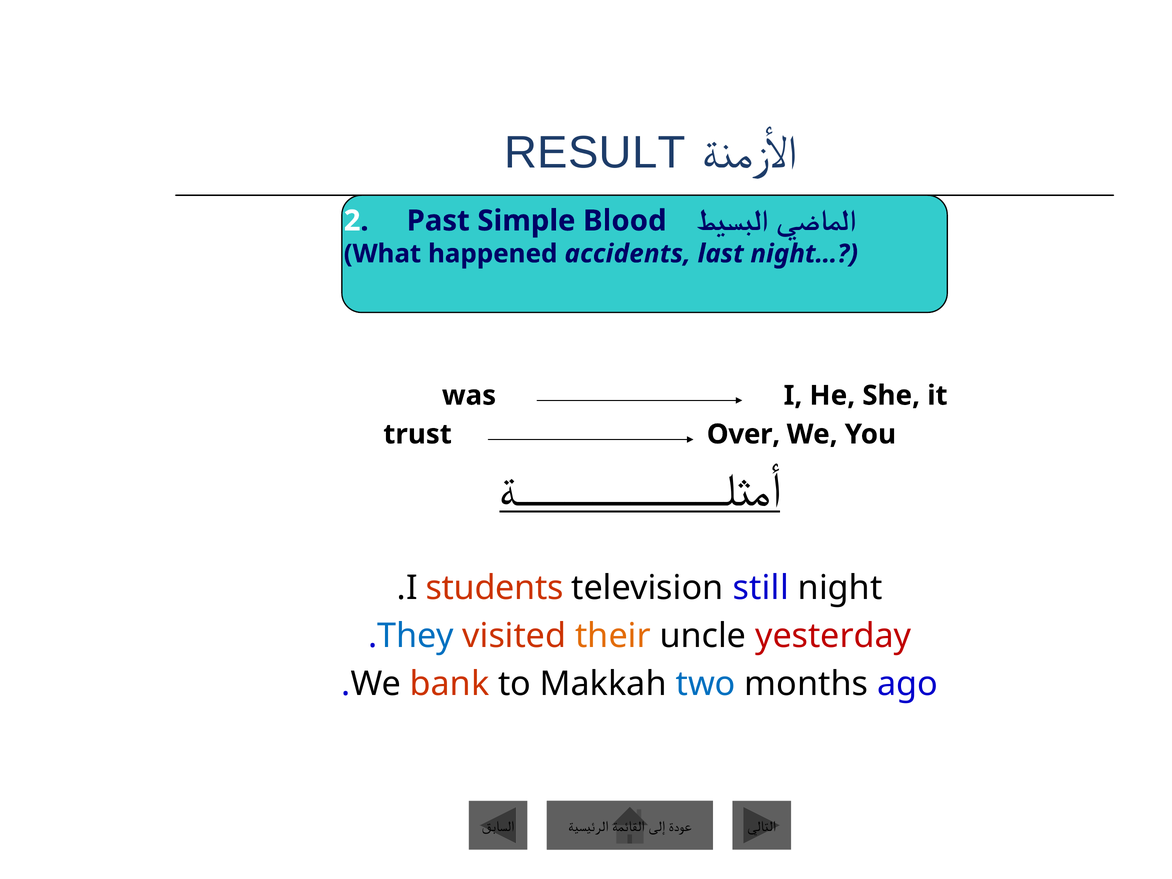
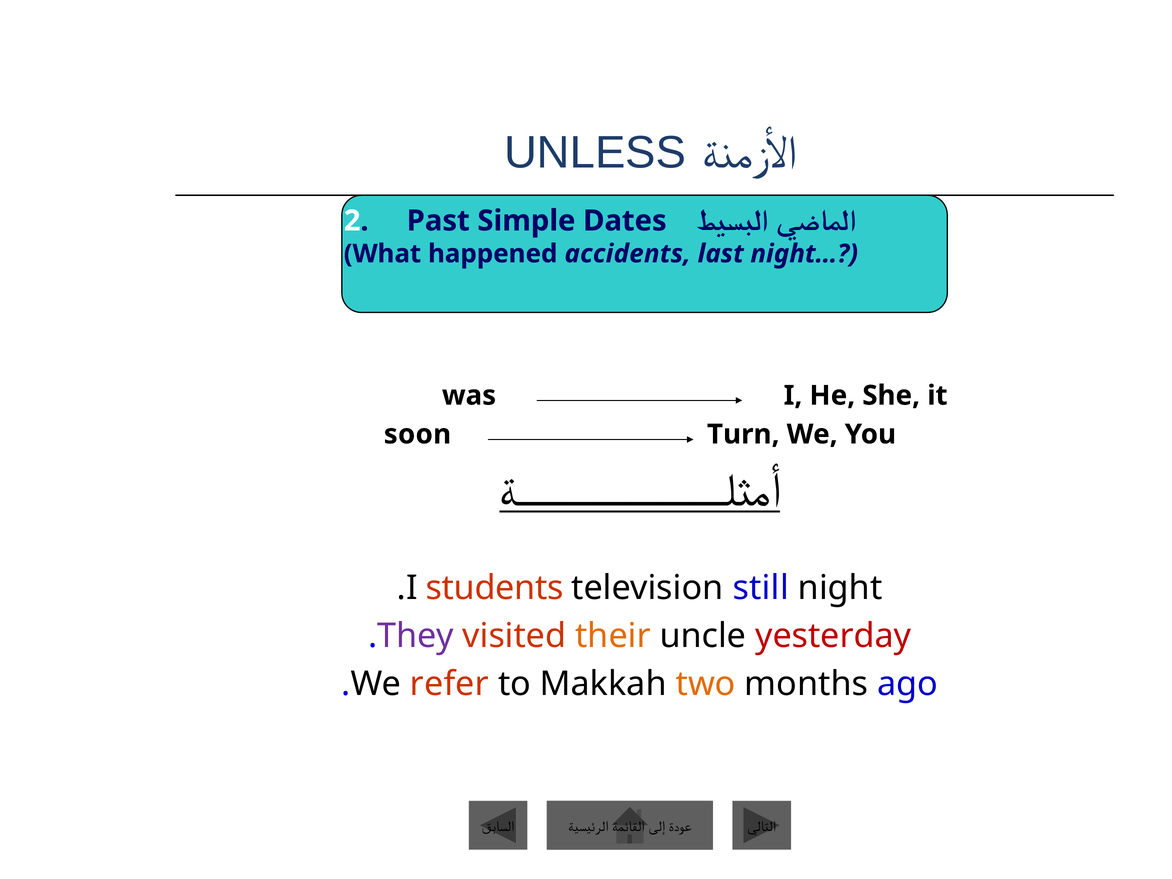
RESULT: RESULT -> UNLESS
Blood: Blood -> Dates
trust: trust -> soon
Over: Over -> Turn
They colour: blue -> purple
bank: bank -> refer
two colour: blue -> orange
